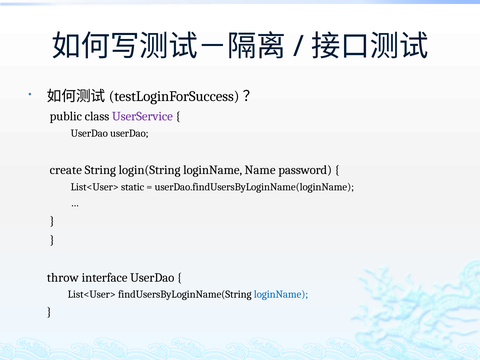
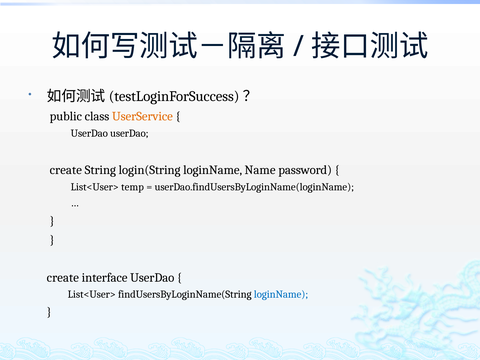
UserService colour: purple -> orange
static: static -> temp
throw at (63, 277): throw -> create
